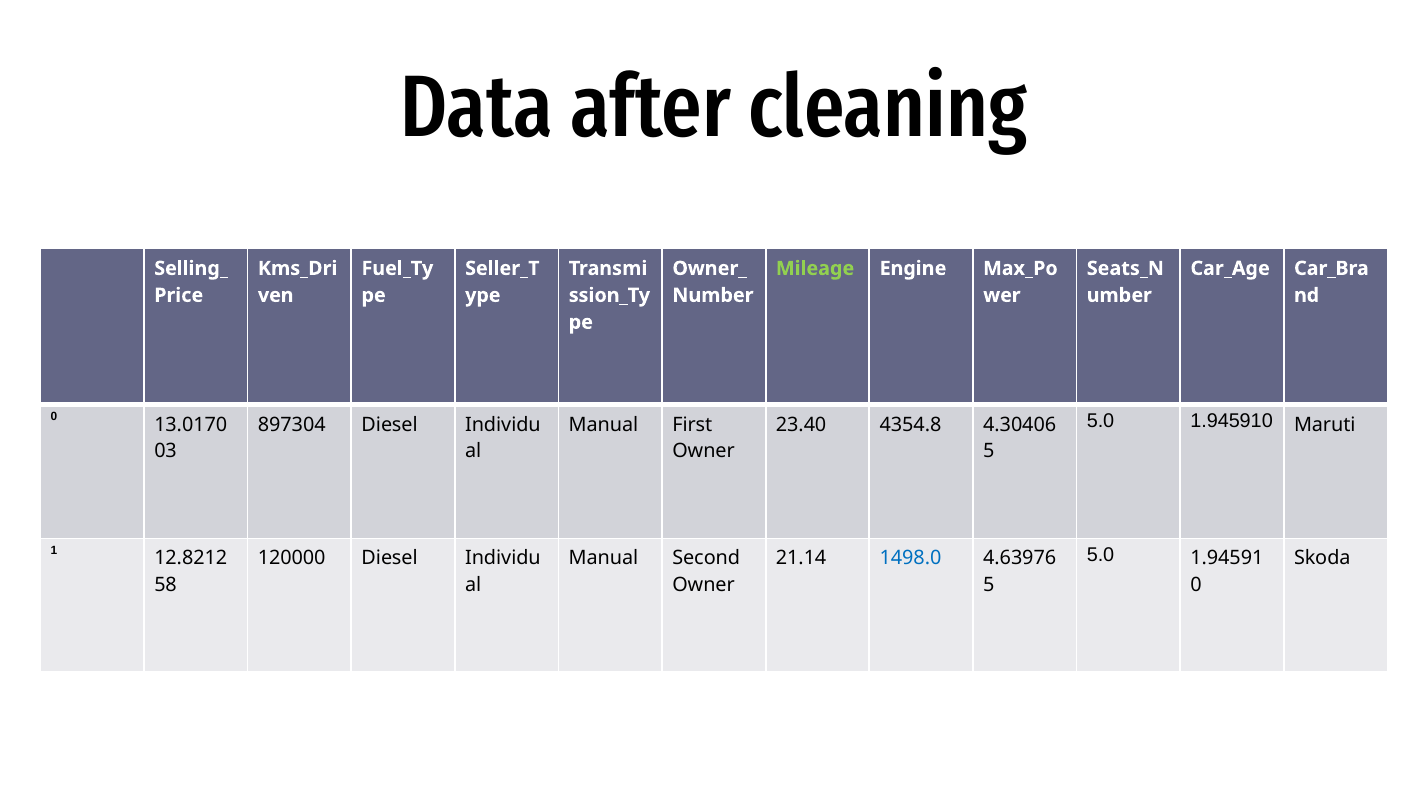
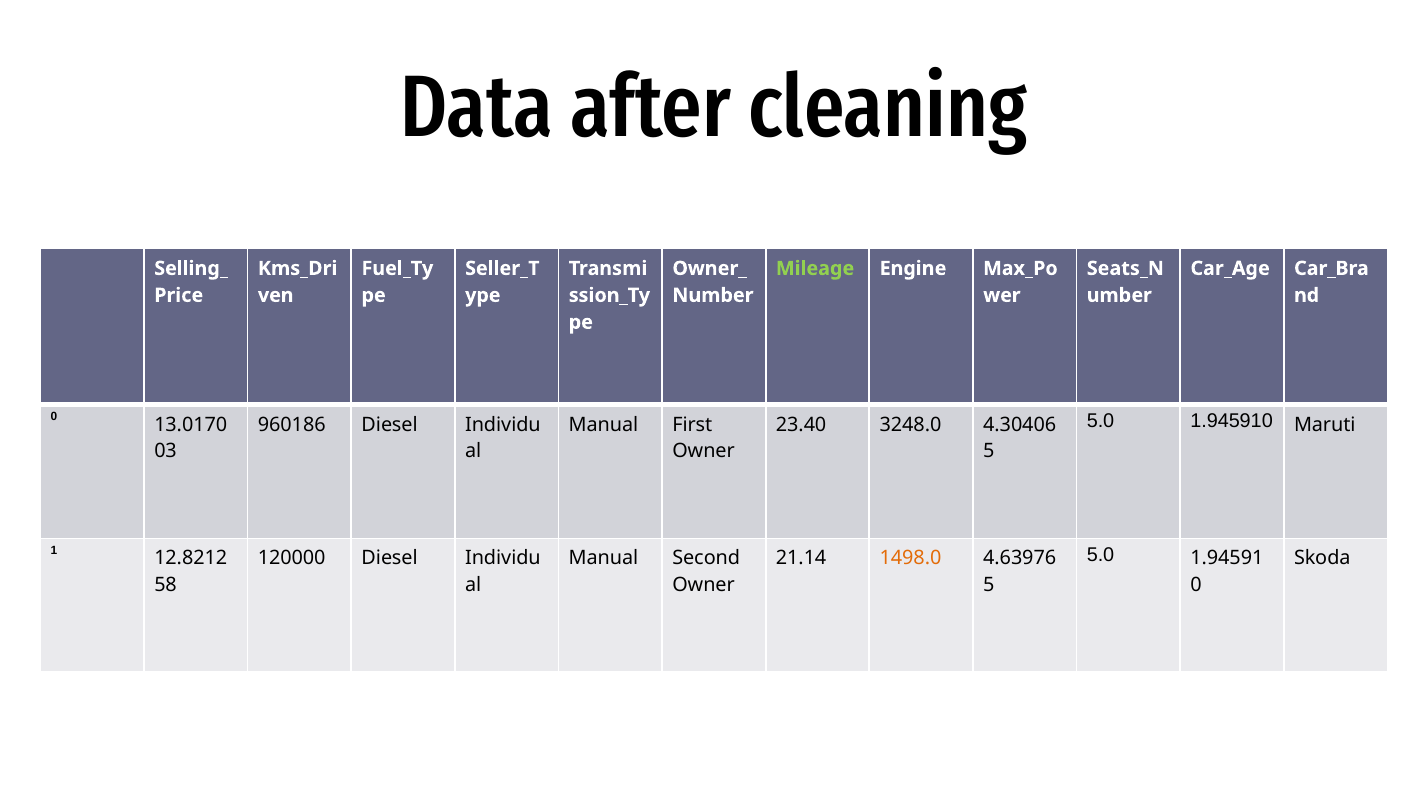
897304: 897304 -> 960186
4354.8: 4354.8 -> 3248.0
1498.0 colour: blue -> orange
